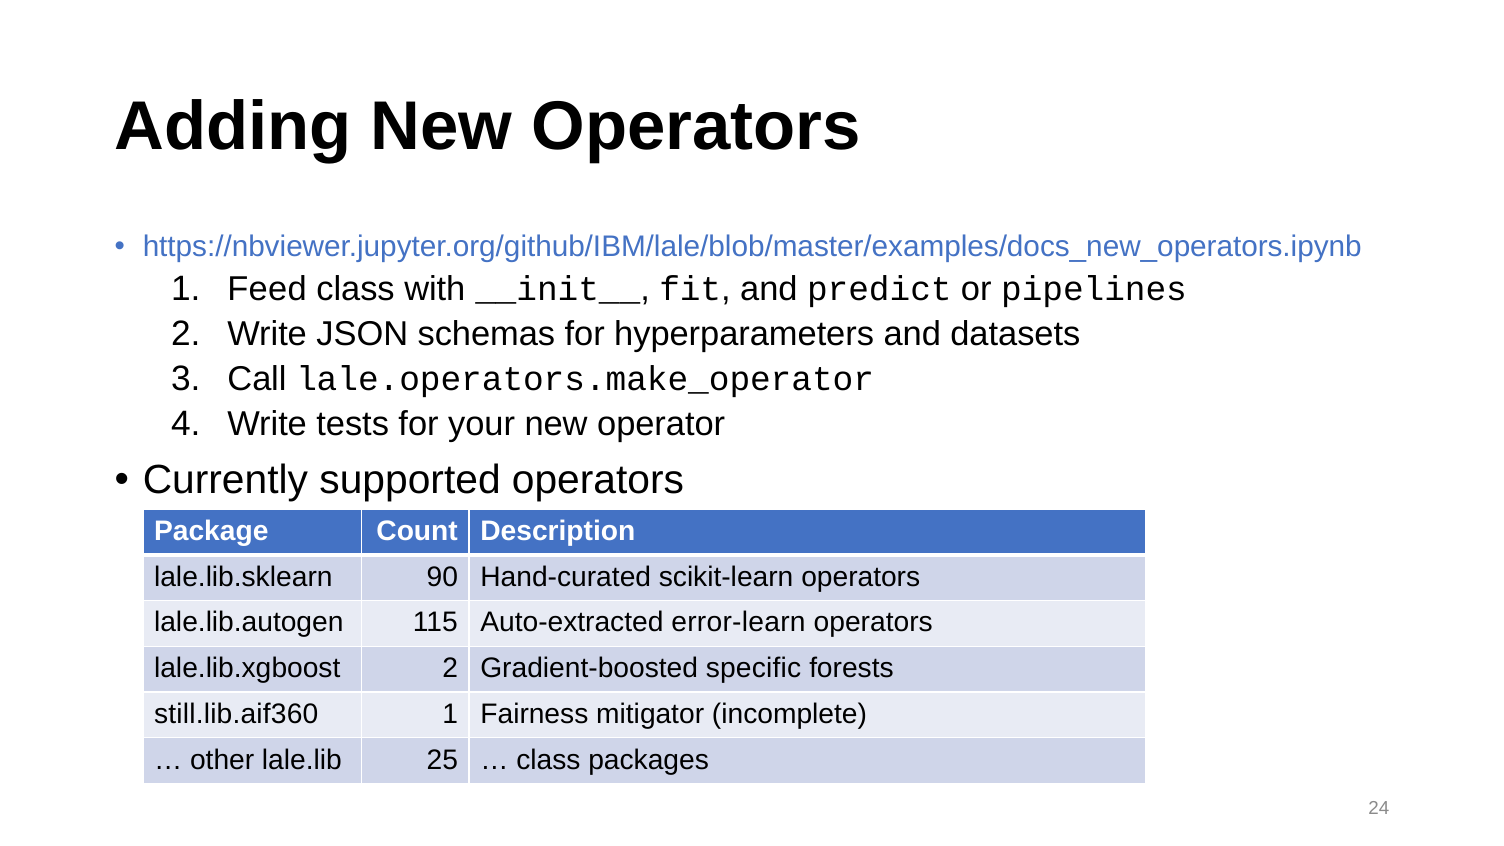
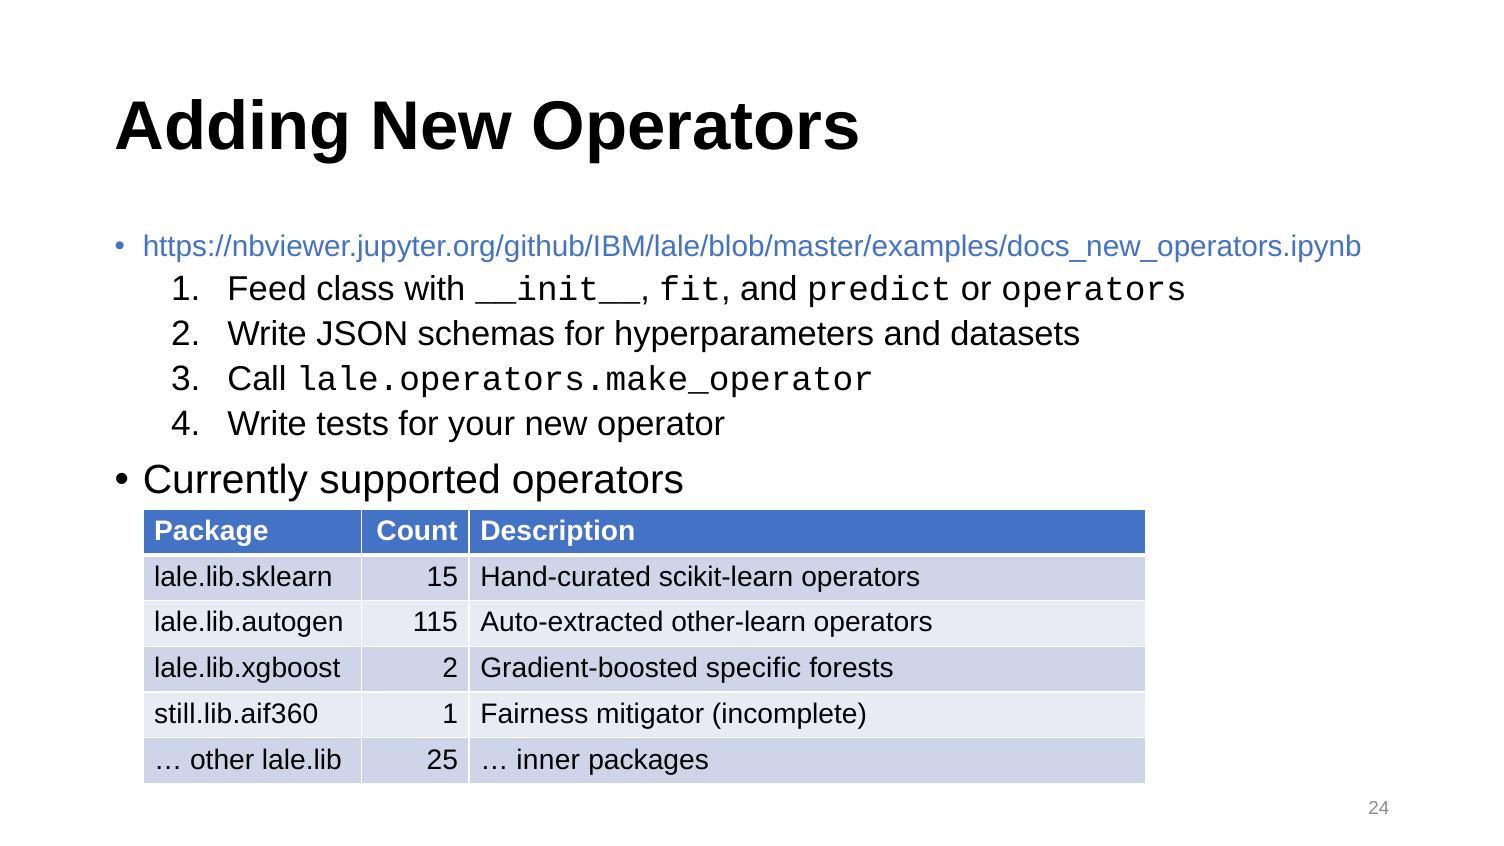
or pipelines: pipelines -> operators
90: 90 -> 15
error-learn: error-learn -> other-learn
class at (548, 760): class -> inner
